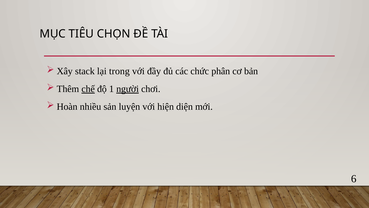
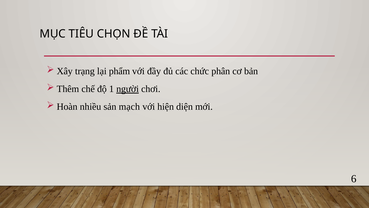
stack: stack -> trạng
trong: trong -> phẩm
chế underline: present -> none
luyện: luyện -> mạch
